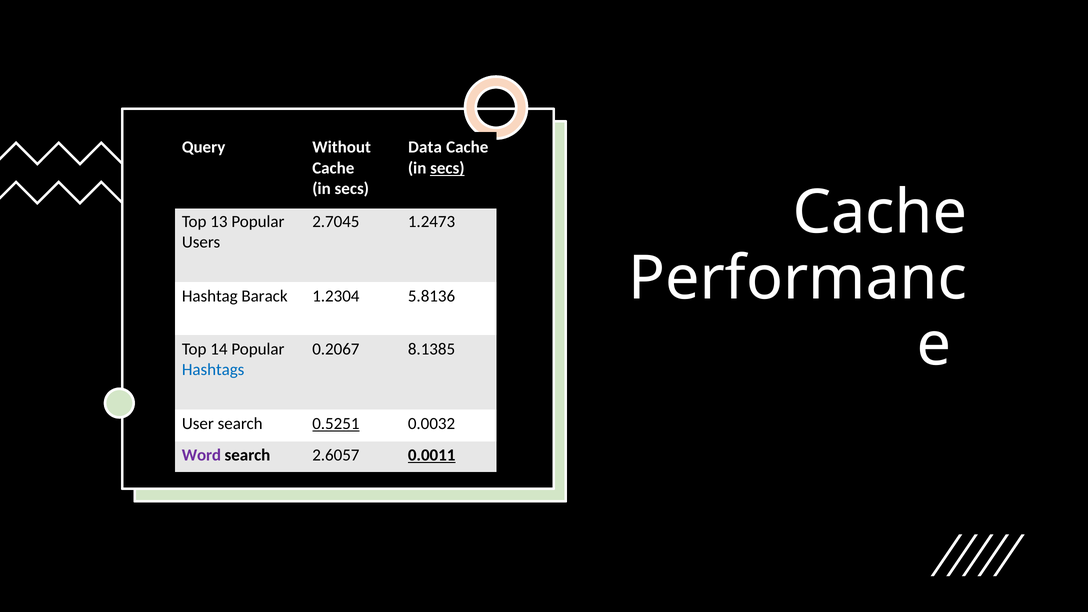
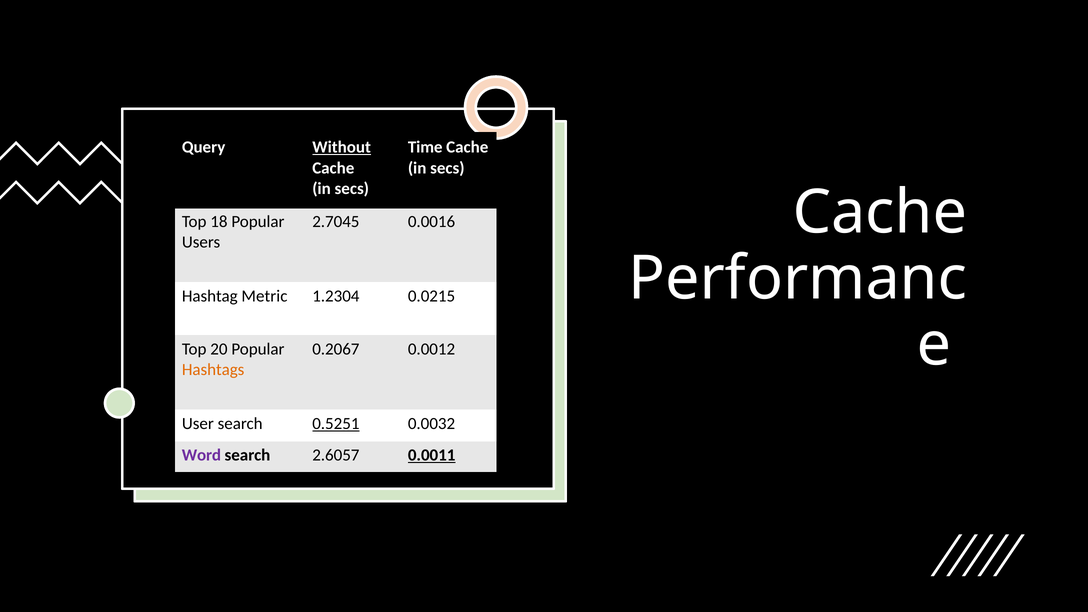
Without underline: none -> present
Data: Data -> Time
secs at (447, 168) underline: present -> none
13: 13 -> 18
1.2473: 1.2473 -> 0.0016
Barack: Barack -> Metric
5.8136: 5.8136 -> 0.0215
14: 14 -> 20
8.1385: 8.1385 -> 0.0012
Hashtags colour: blue -> orange
